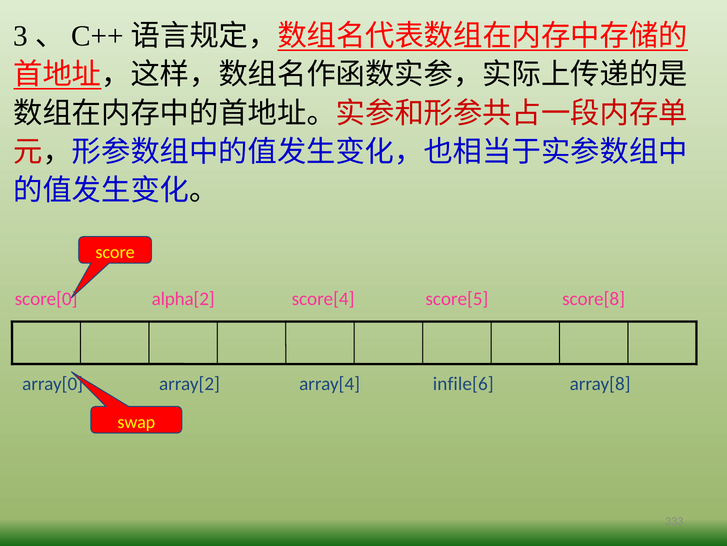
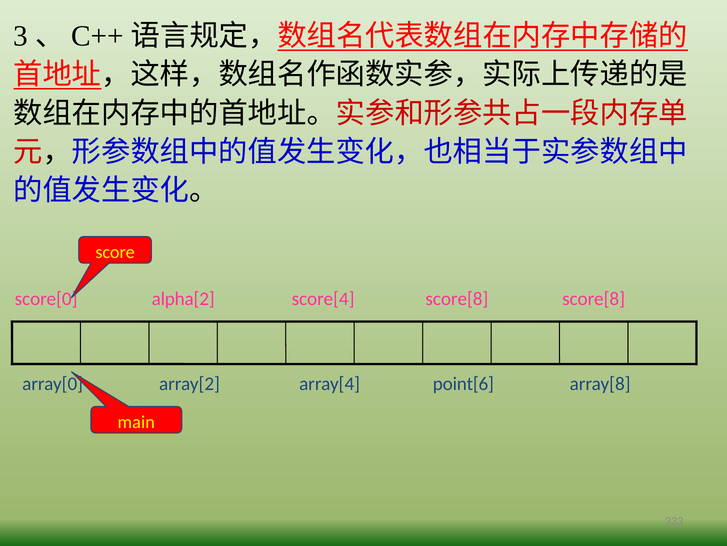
score[5 at (457, 298): score[5 -> score[8
infile[6: infile[6 -> point[6
swap: swap -> main
